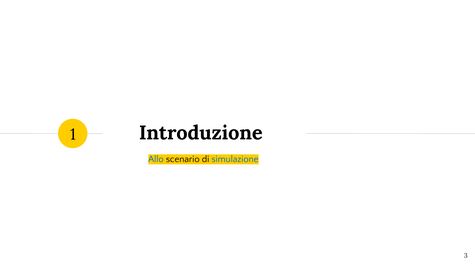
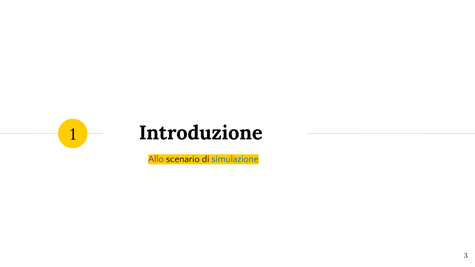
Allo colour: blue -> purple
